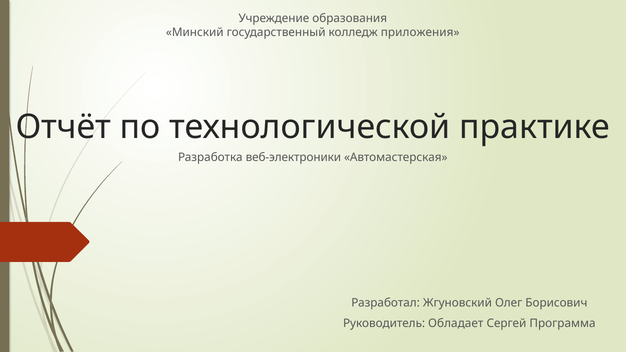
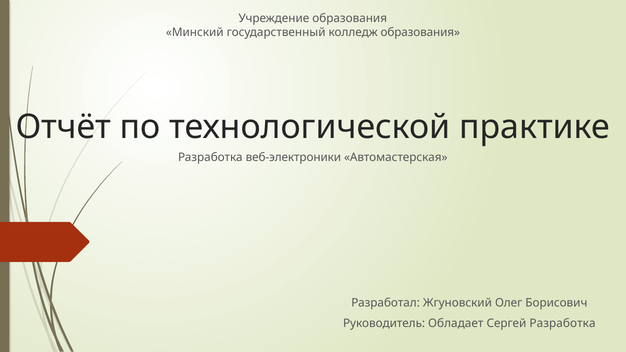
колледж приложения: приложения -> образования
Сергей Программа: Программа -> Разработка
